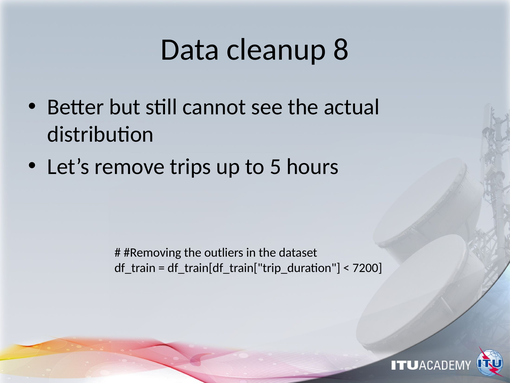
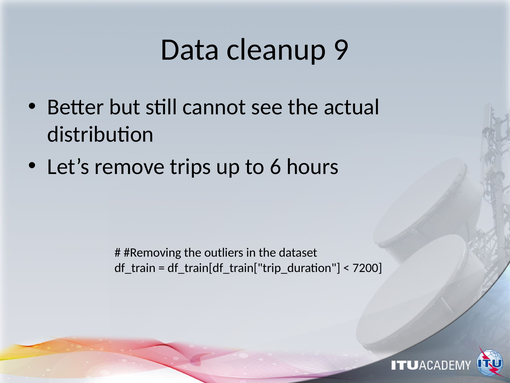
8: 8 -> 9
5: 5 -> 6
